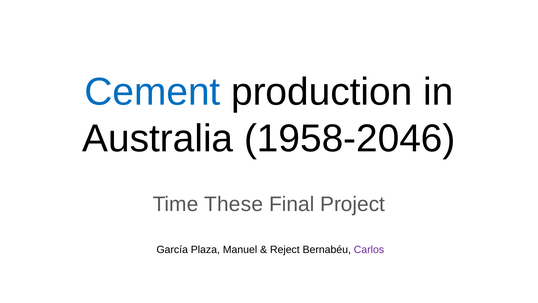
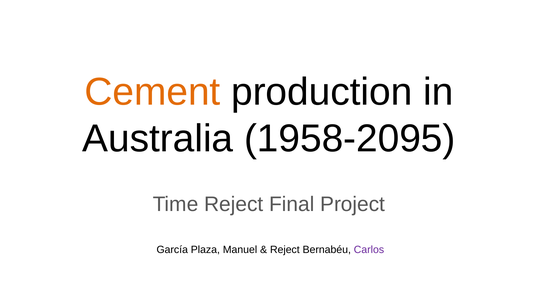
Cement colour: blue -> orange
1958-2046: 1958-2046 -> 1958-2095
Time These: These -> Reject
